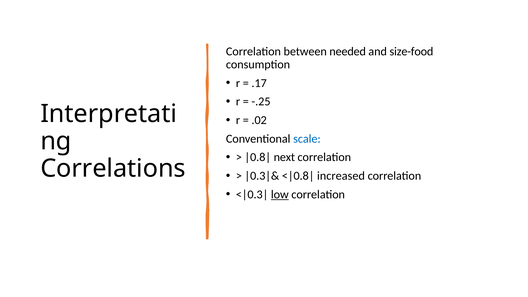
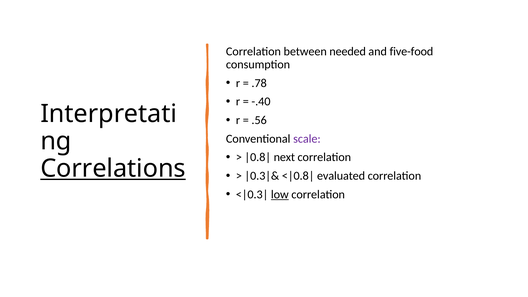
size-food: size-food -> five-food
.17: .17 -> .78
-.25: -.25 -> -.40
.02: .02 -> .56
scale colour: blue -> purple
Correlations underline: none -> present
increased: increased -> evaluated
